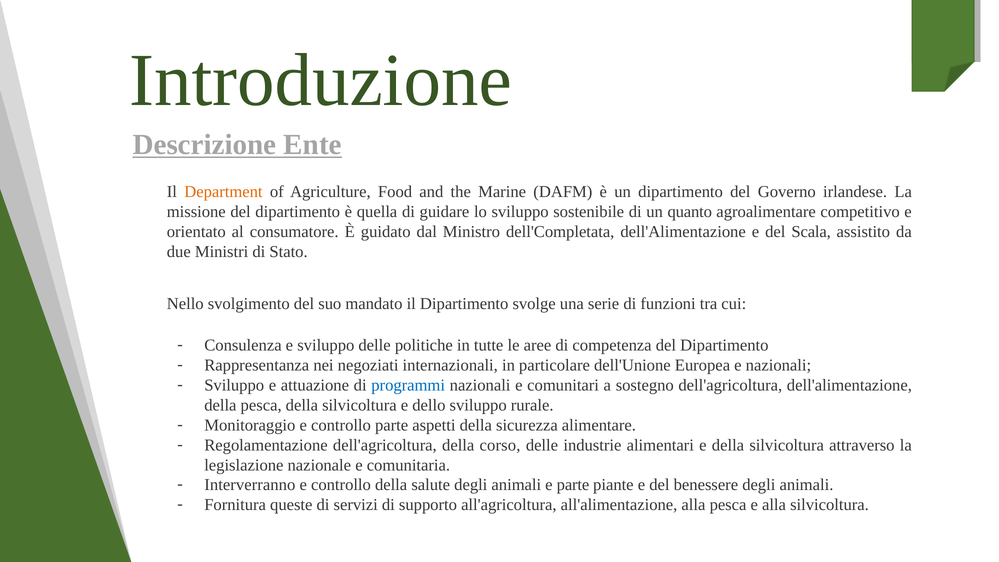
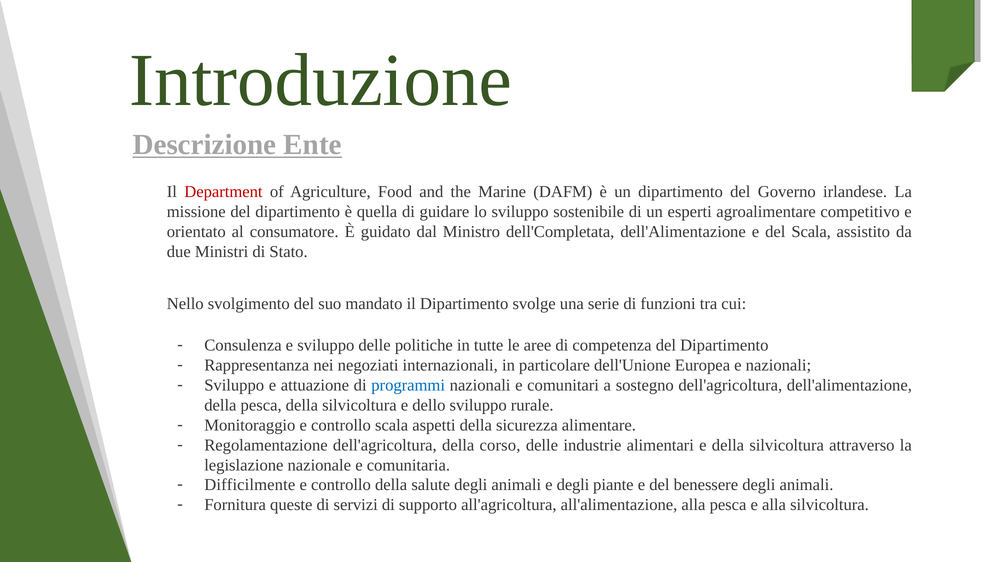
Department colour: orange -> red
quanto: quanto -> esperti
controllo parte: parte -> scala
Interverranno: Interverranno -> Difficilmente
e parte: parte -> degli
